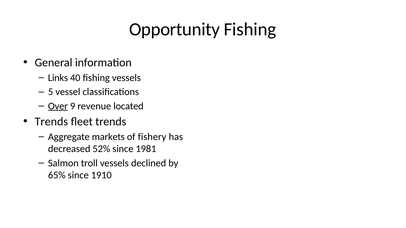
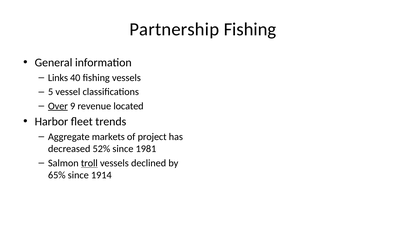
Opportunity: Opportunity -> Partnership
Trends at (51, 122): Trends -> Harbor
fishery: fishery -> project
troll underline: none -> present
1910: 1910 -> 1914
